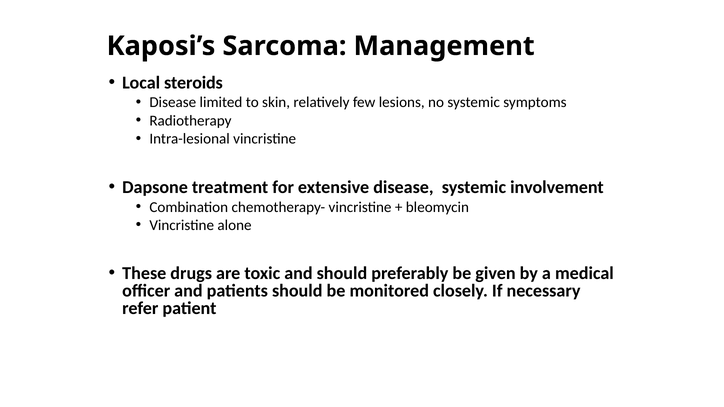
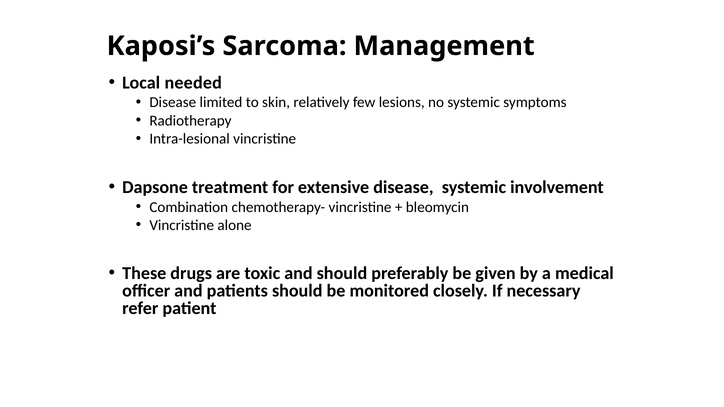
steroids: steroids -> needed
